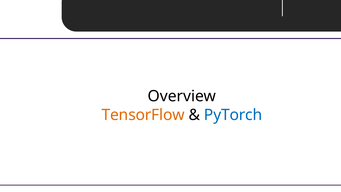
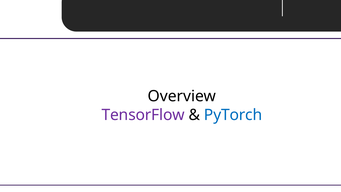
TensorFlow colour: orange -> purple
